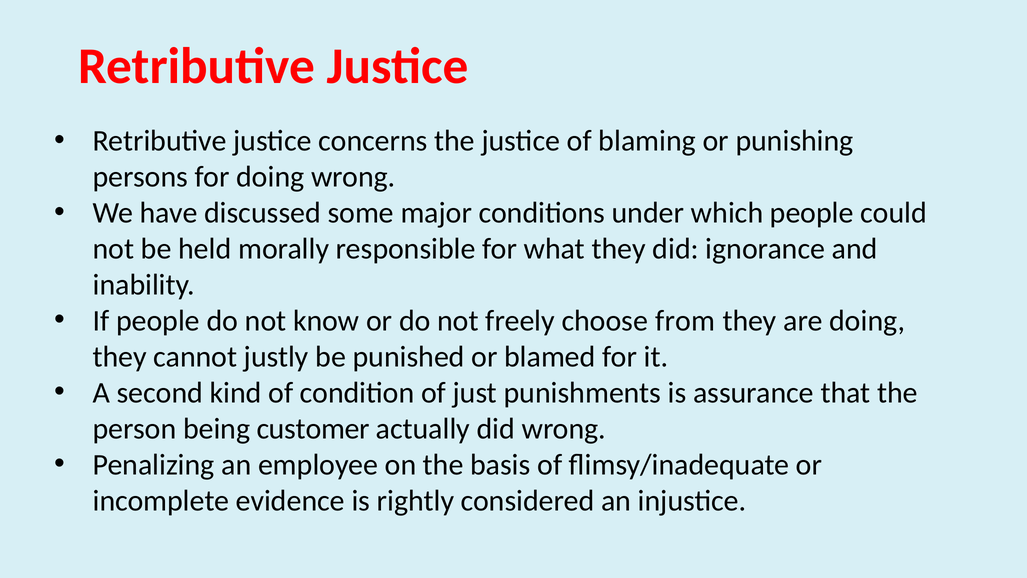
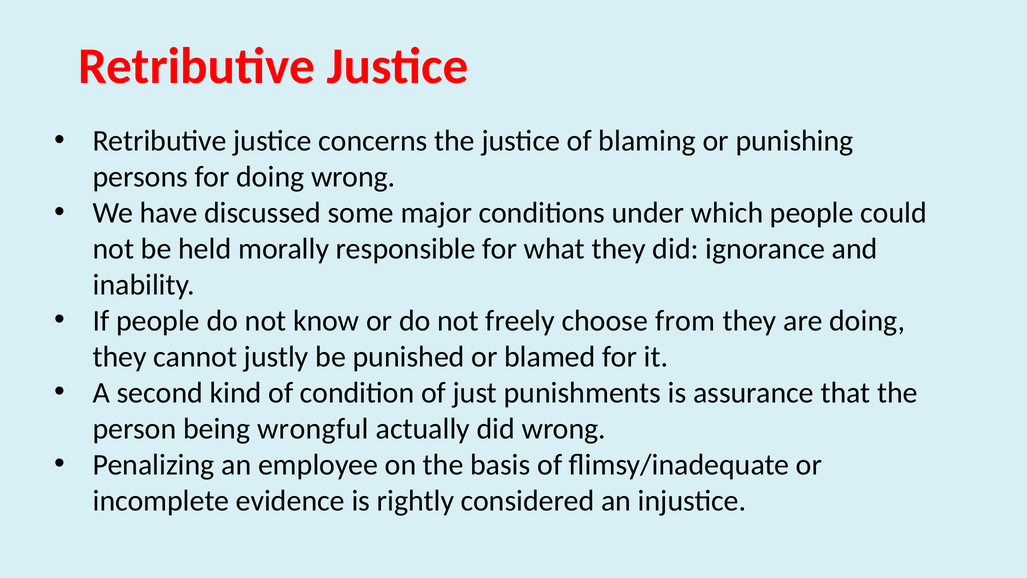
customer: customer -> wrongful
